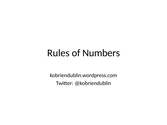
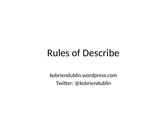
Numbers: Numbers -> Describe
